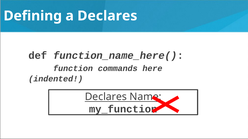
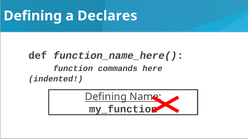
Declares at (106, 97): Declares -> Defining
